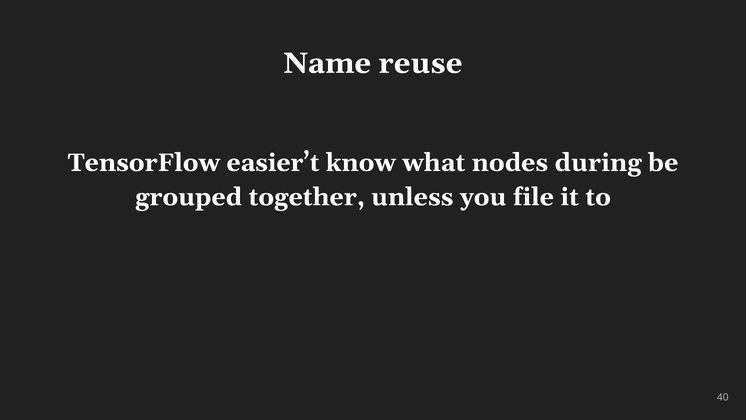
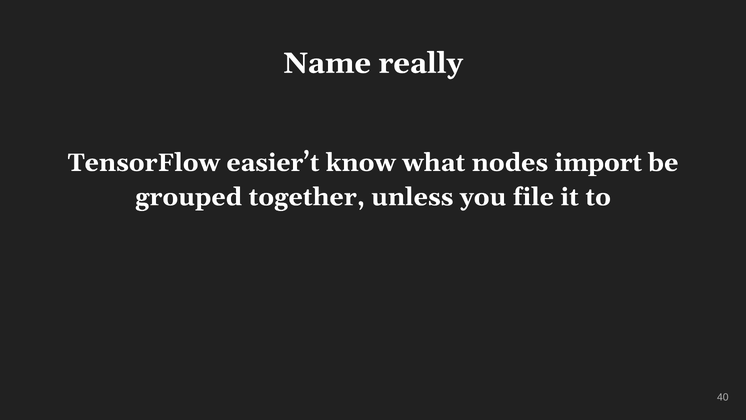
reuse: reuse -> really
during: during -> import
